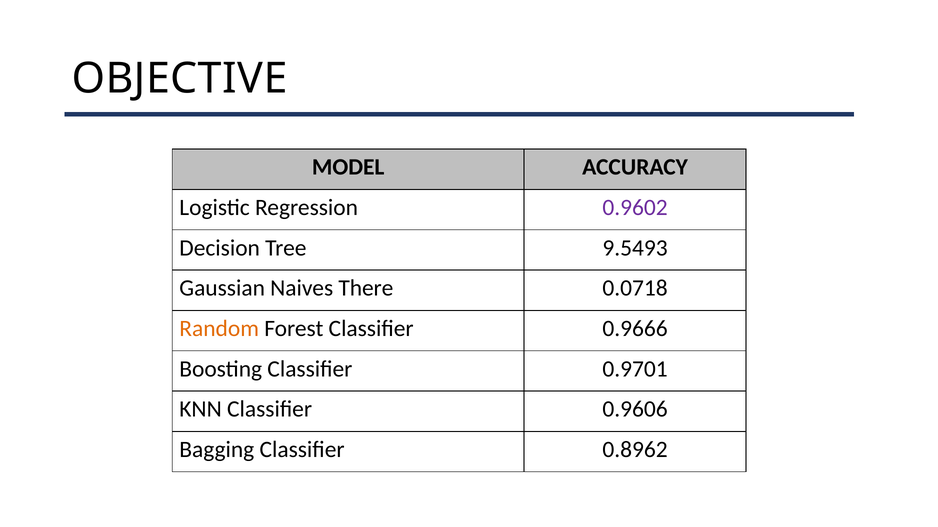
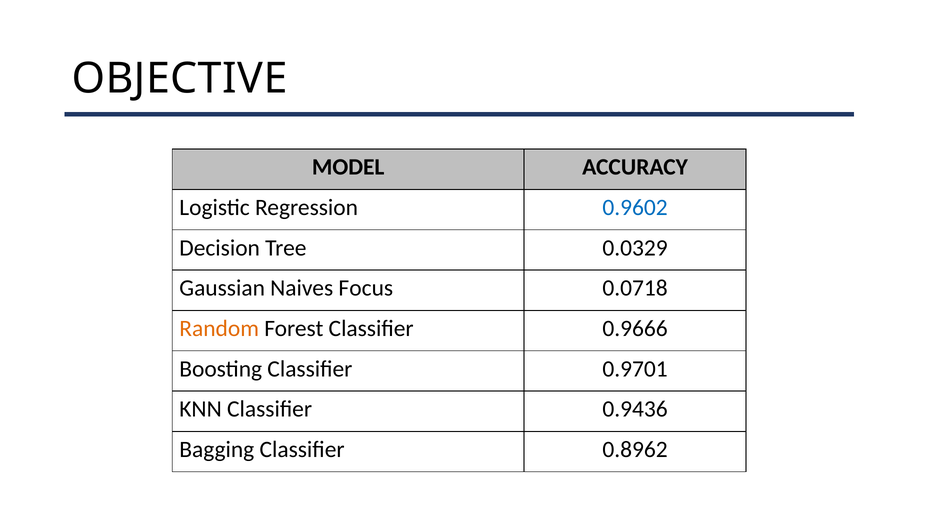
0.9602 colour: purple -> blue
9.5493: 9.5493 -> 0.0329
There: There -> Focus
0.9606: 0.9606 -> 0.9436
